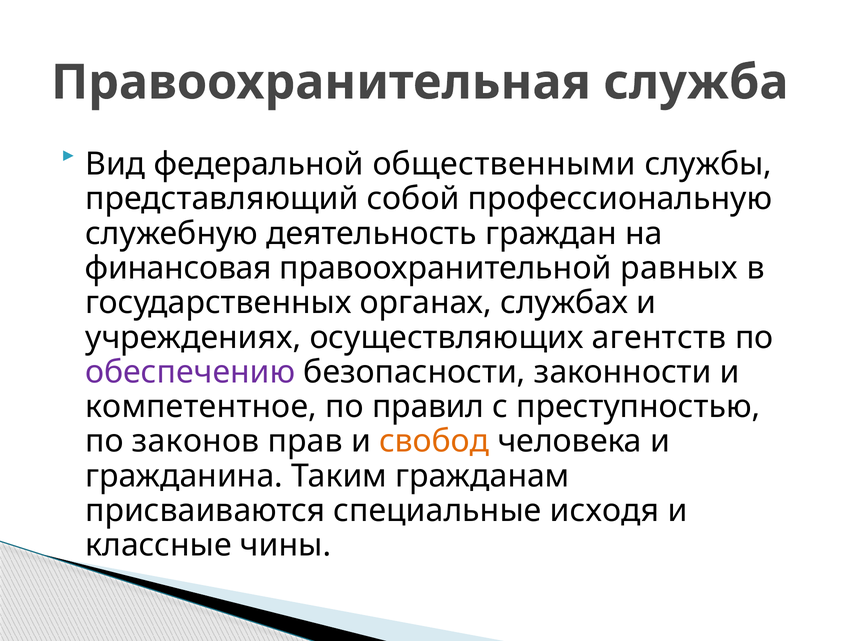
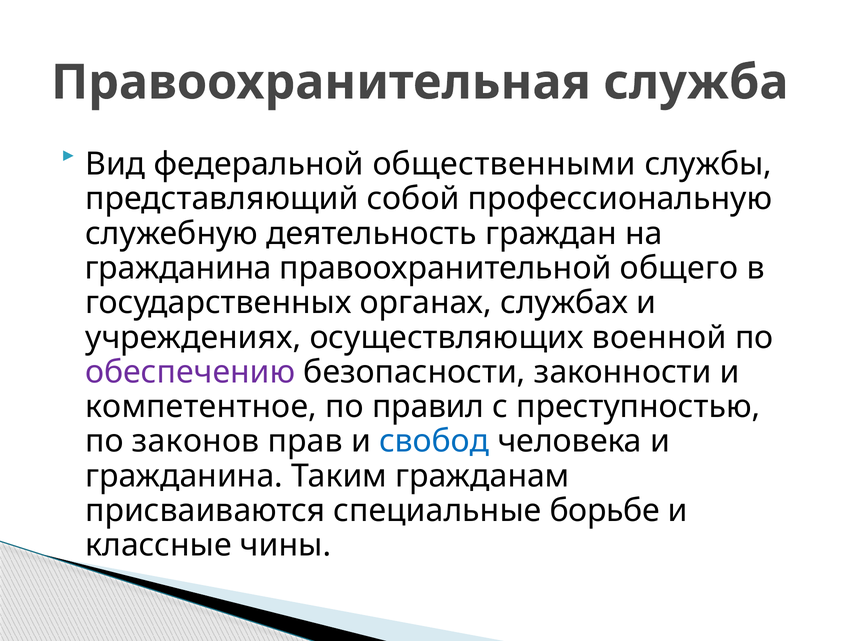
финансовая at (178, 268): финансовая -> гражданина
равных: равных -> общего
агентств: агентств -> военной
свобод colour: orange -> blue
исходя: исходя -> борьбе
